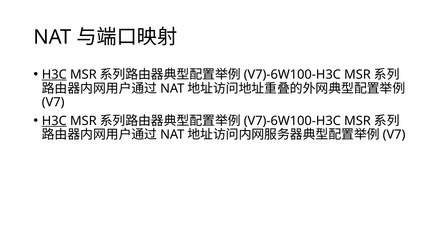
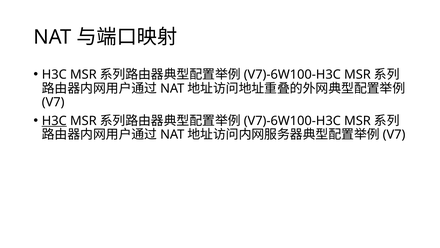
H3C at (54, 74) underline: present -> none
